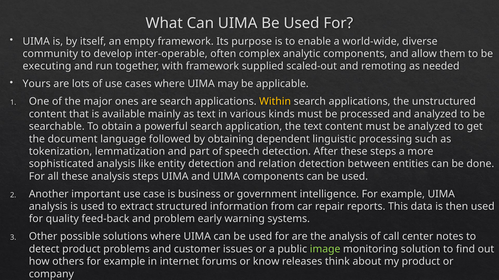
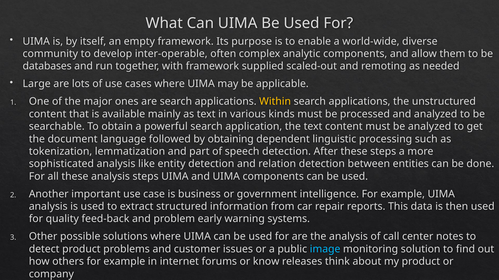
executing: executing -> databases
Yours: Yours -> Large
image colour: light green -> light blue
